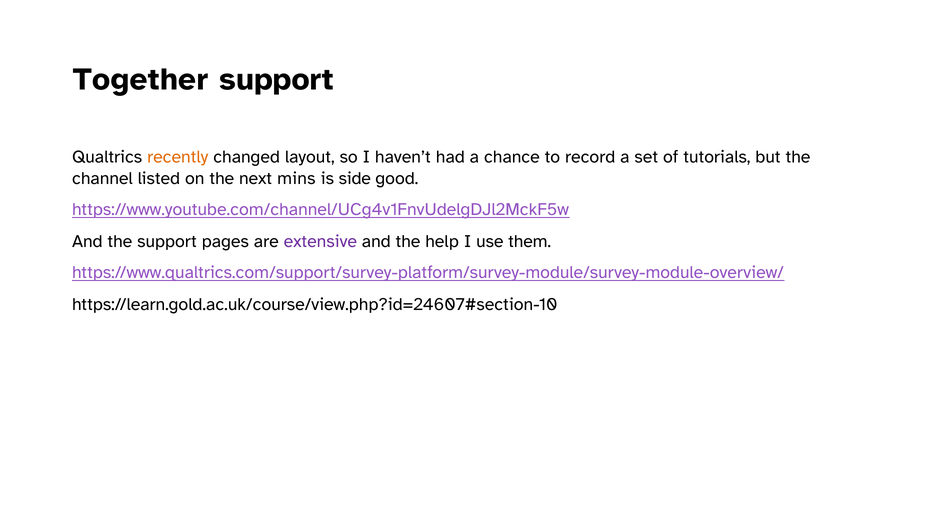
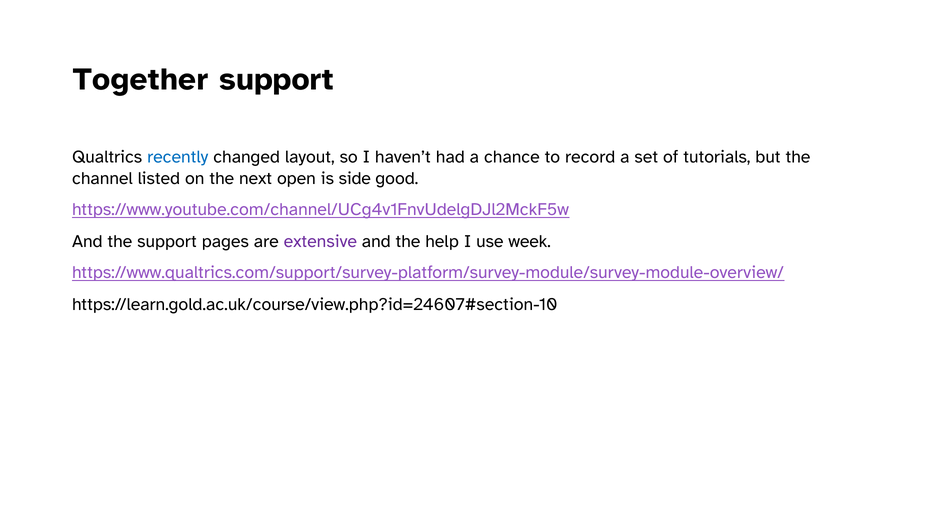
recently colour: orange -> blue
mins: mins -> open
them: them -> week
